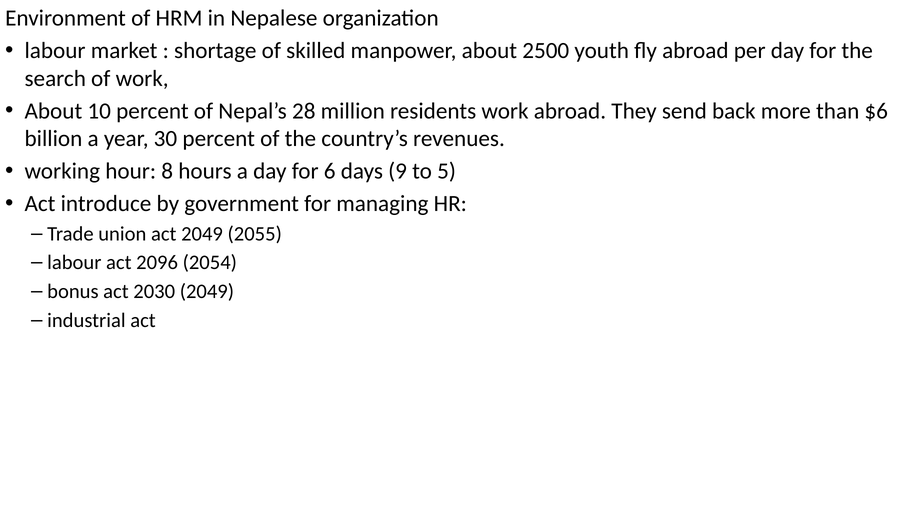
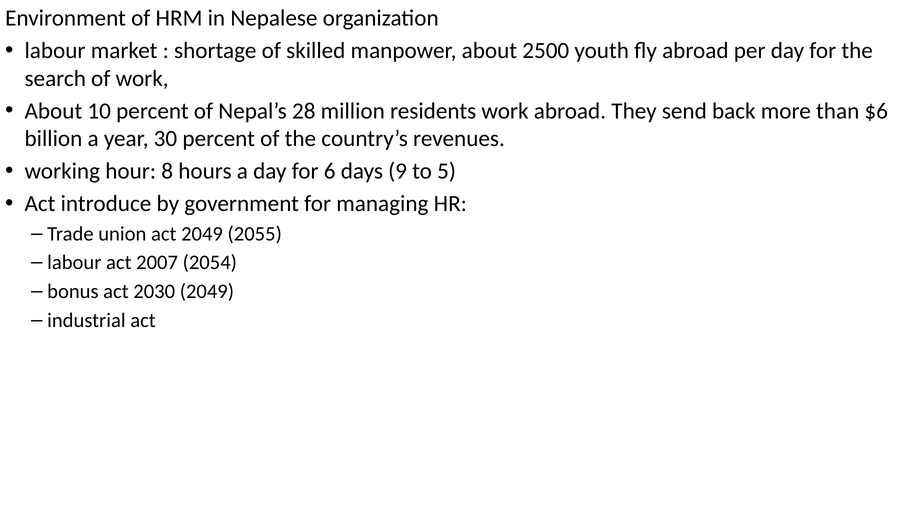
2096: 2096 -> 2007
